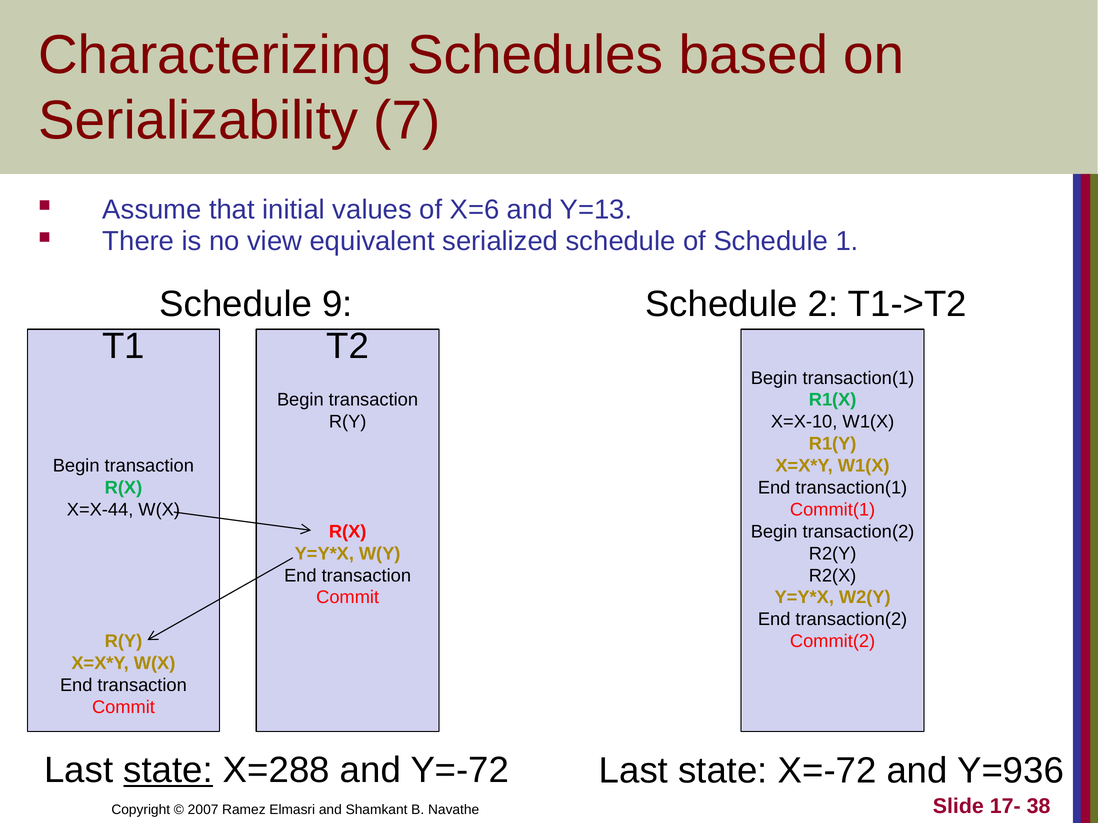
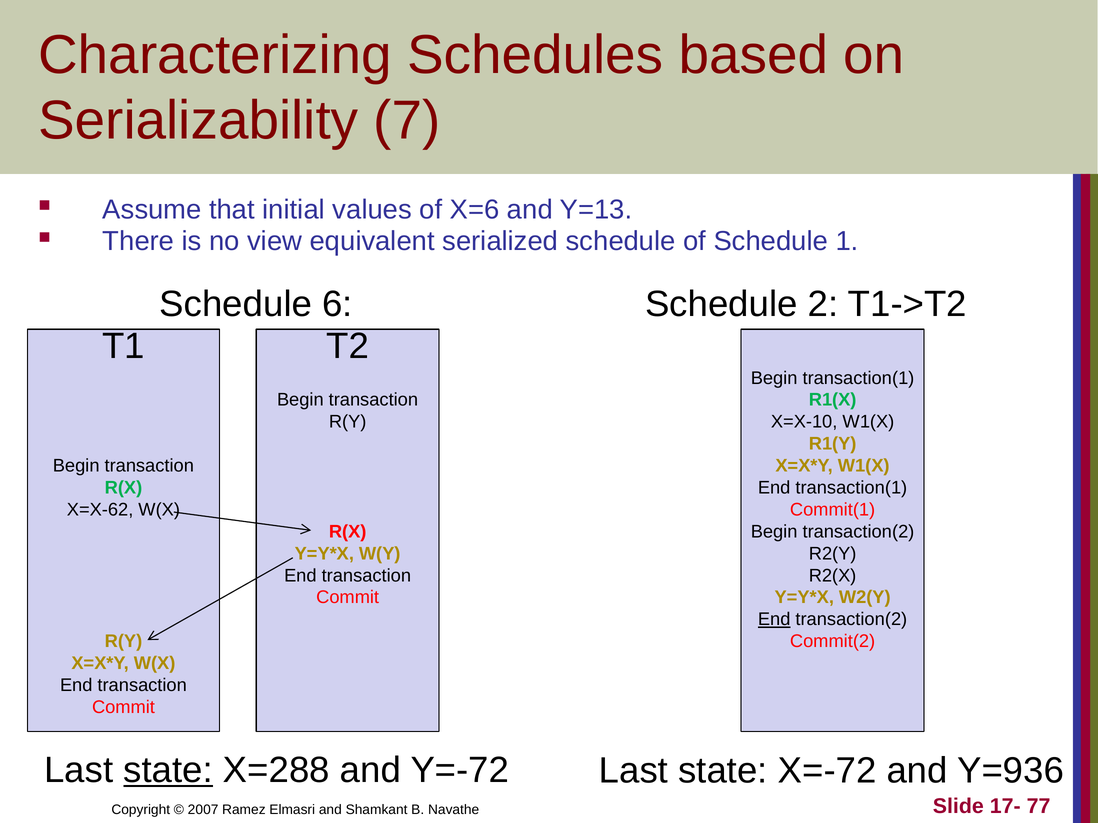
9: 9 -> 6
X=X-44: X=X-44 -> X=X-62
End at (774, 620) underline: none -> present
38: 38 -> 77
